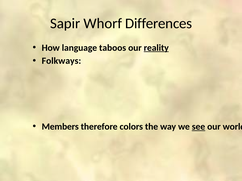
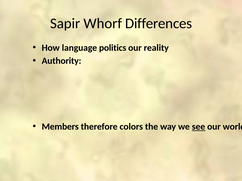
taboos: taboos -> politics
reality underline: present -> none
Folkways: Folkways -> Authority
